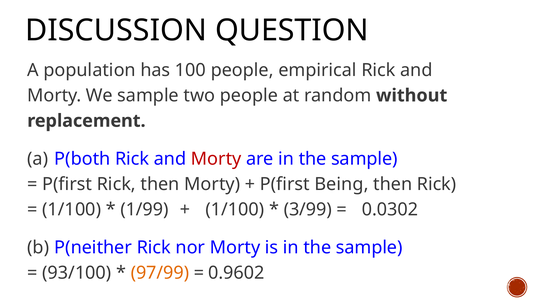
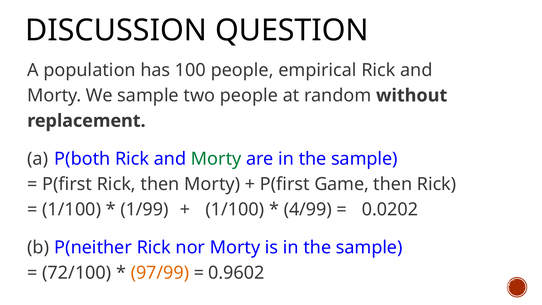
Morty at (216, 159) colour: red -> green
Being: Being -> Game
3/99: 3/99 -> 4/99
0.0302: 0.0302 -> 0.0202
93/100: 93/100 -> 72/100
